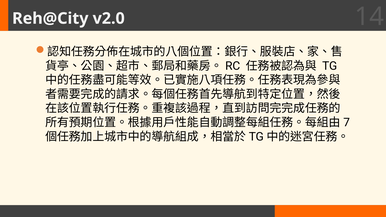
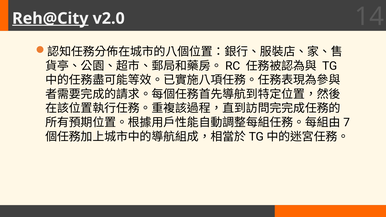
Reh@City underline: none -> present
